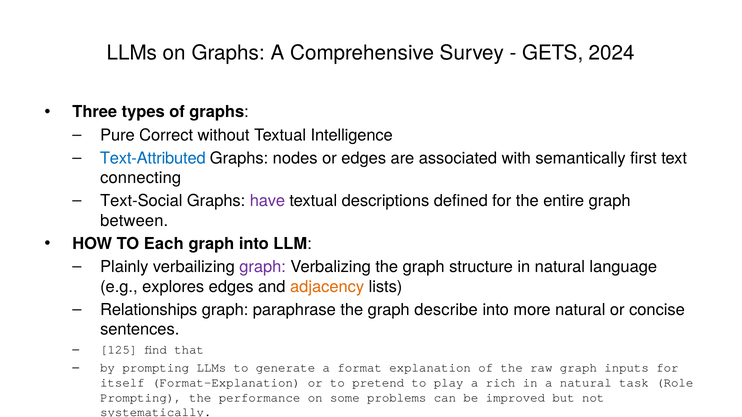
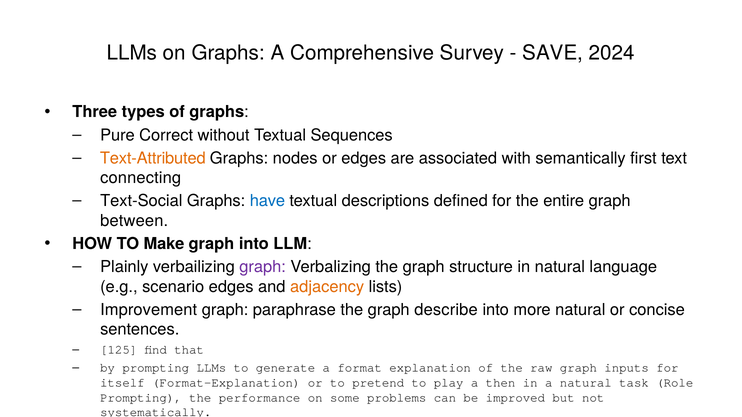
GETS: GETS -> SAVE
Textual Intelligence: Intelligence -> Sequences
Text-Attributed colour: blue -> orange
have colour: purple -> blue
Each: Each -> Make
e.g explores: explores -> scenario
Relationships at (149, 310): Relationships -> Improvement
rich: rich -> then
